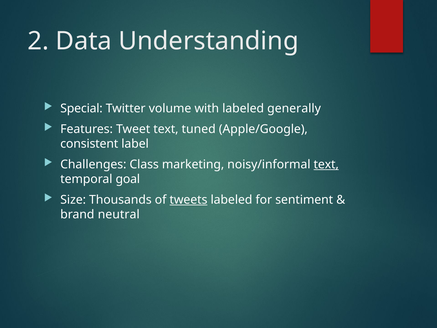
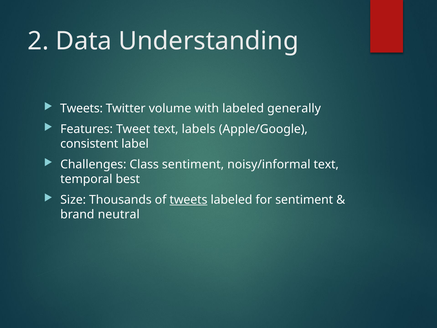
Special at (81, 108): Special -> Tweets
tuned: tuned -> labels
Class marketing: marketing -> sentiment
text at (326, 164) underline: present -> none
goal: goal -> best
